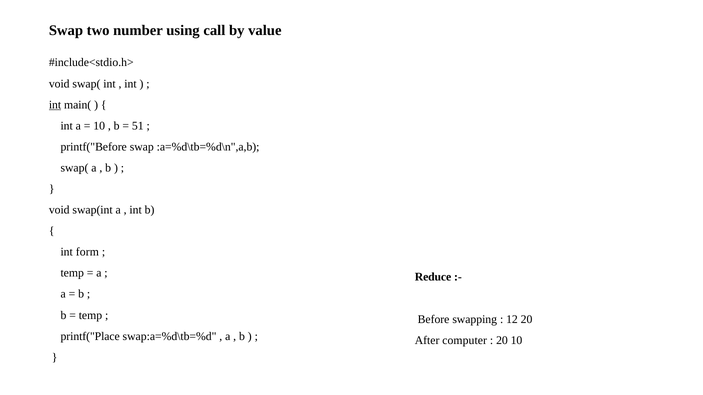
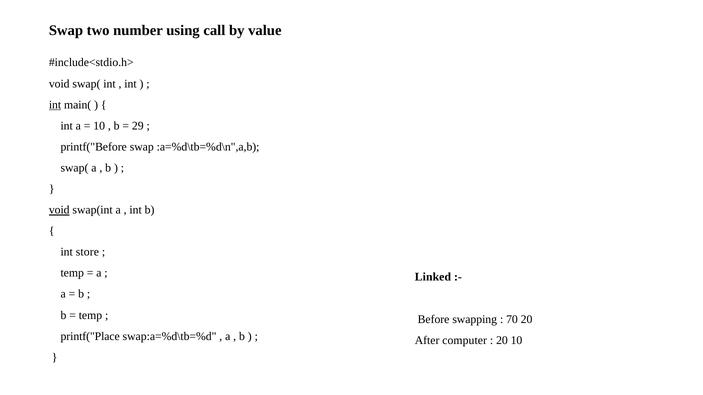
51: 51 -> 29
void at (59, 210) underline: none -> present
form: form -> store
Reduce: Reduce -> Linked
12: 12 -> 70
